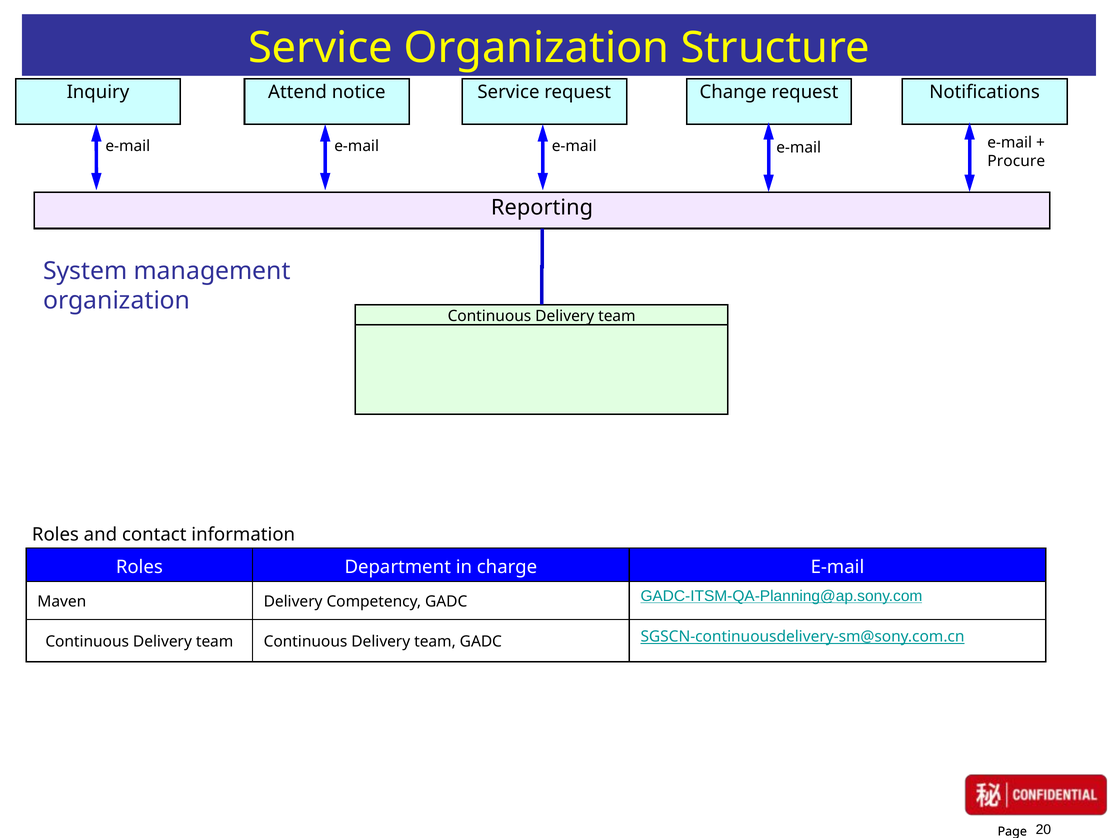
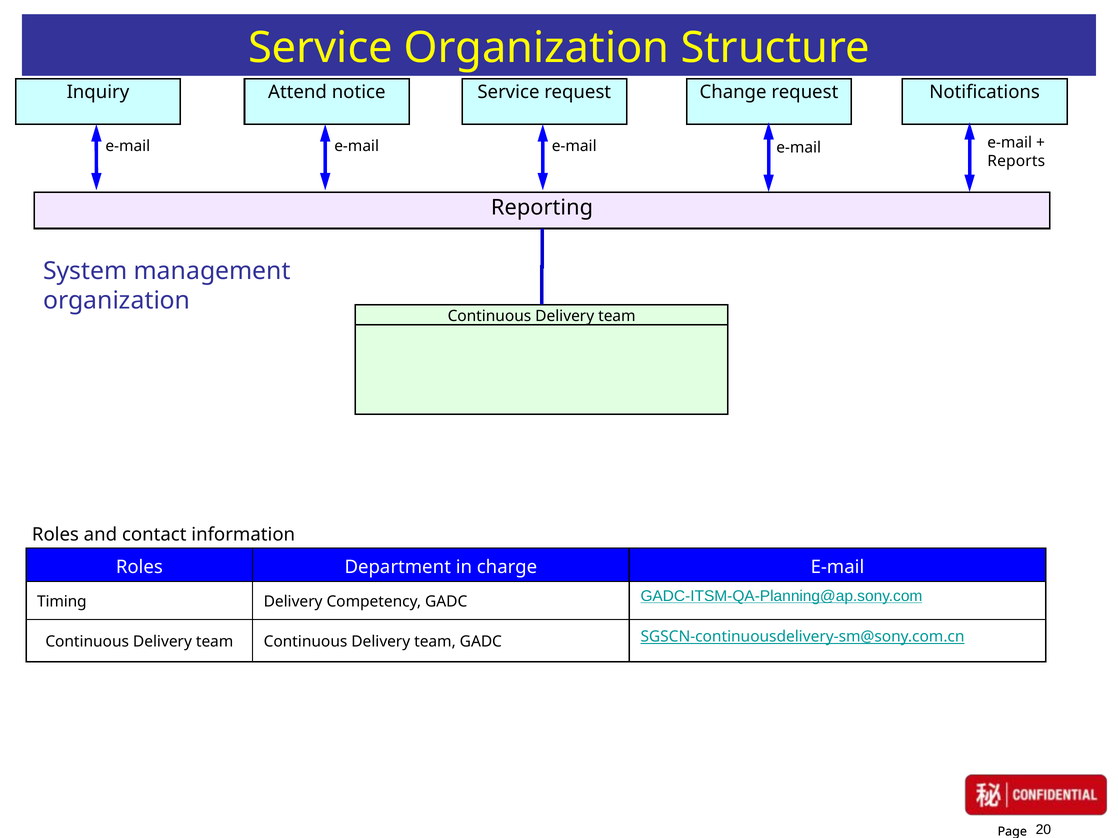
Procure: Procure -> Reports
Maven: Maven -> Timing
